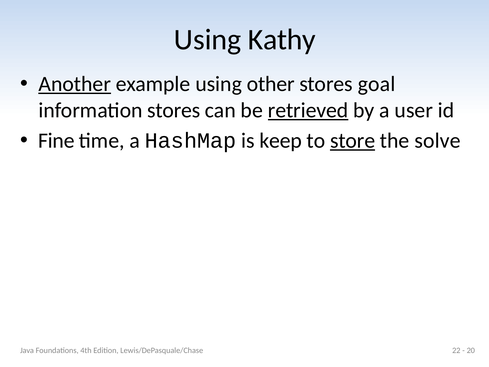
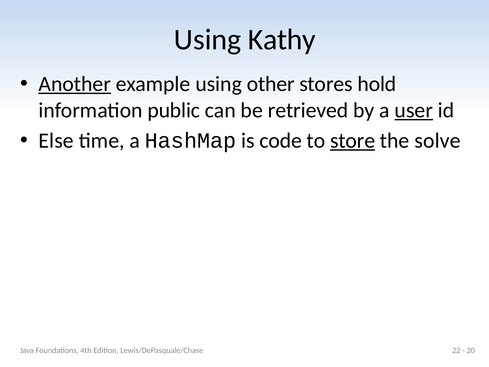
goal: goal -> hold
information stores: stores -> public
retrieved underline: present -> none
user underline: none -> present
Fine: Fine -> Else
keep: keep -> code
